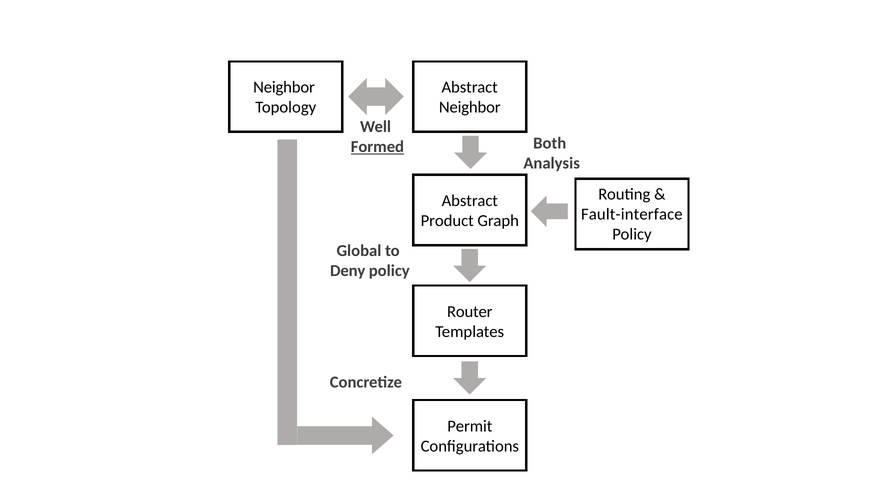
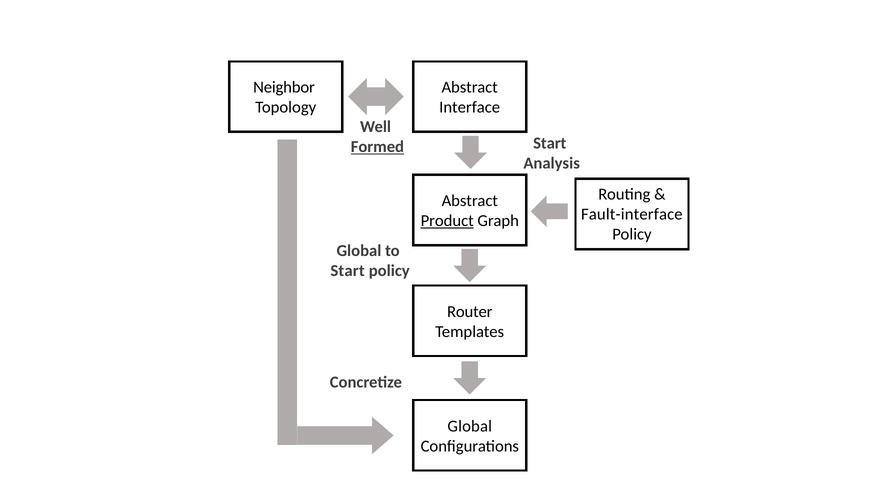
Neighbor at (470, 108): Neighbor -> Interface
Both at (550, 143): Both -> Start
Product underline: none -> present
Deny at (348, 271): Deny -> Start
Permit at (470, 427): Permit -> Global
